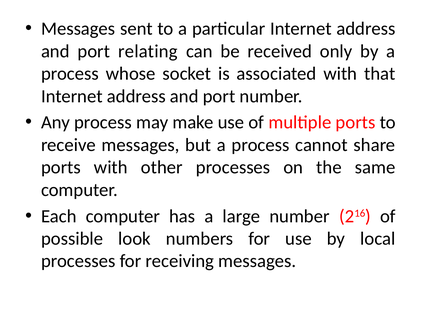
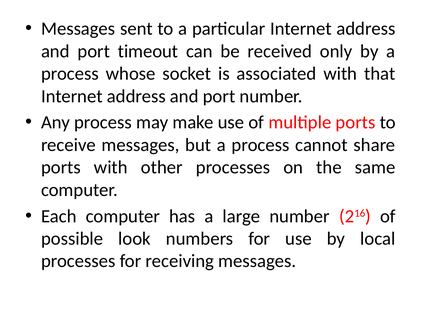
relating: relating -> timeout
